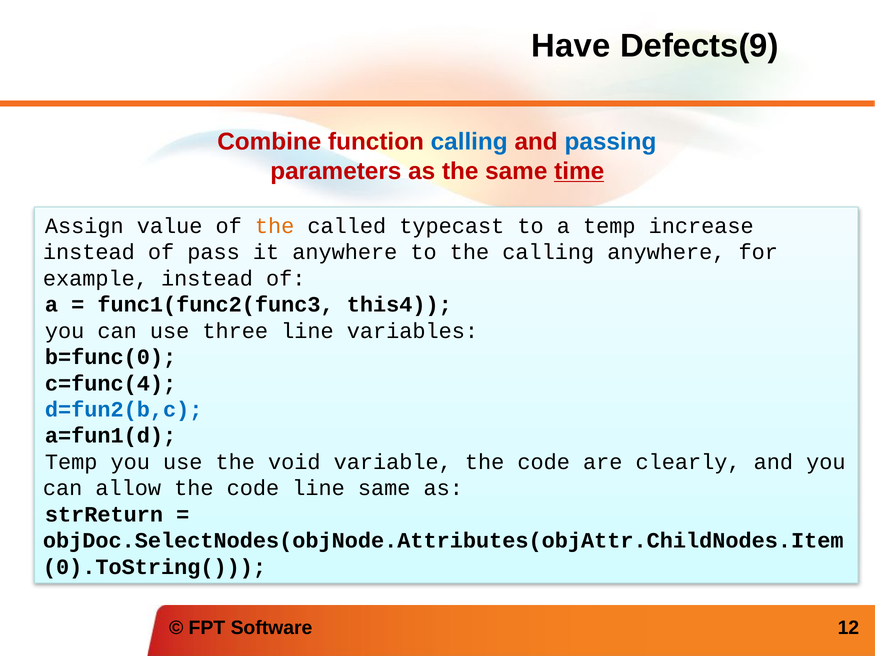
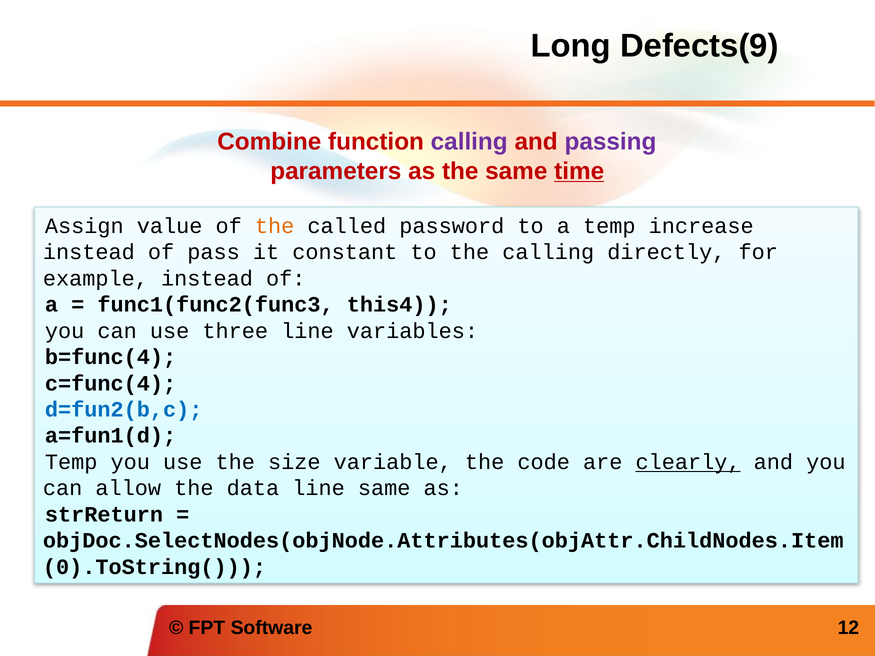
Have: Have -> Long
calling at (469, 142) colour: blue -> purple
passing colour: blue -> purple
typecast: typecast -> password
it anywhere: anywhere -> constant
calling anywhere: anywhere -> directly
b=func(0: b=func(0 -> b=func(4
void: void -> size
clearly underline: none -> present
code at (253, 488): code -> data
